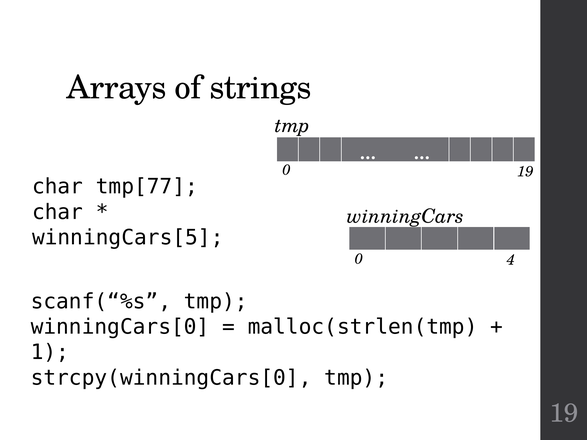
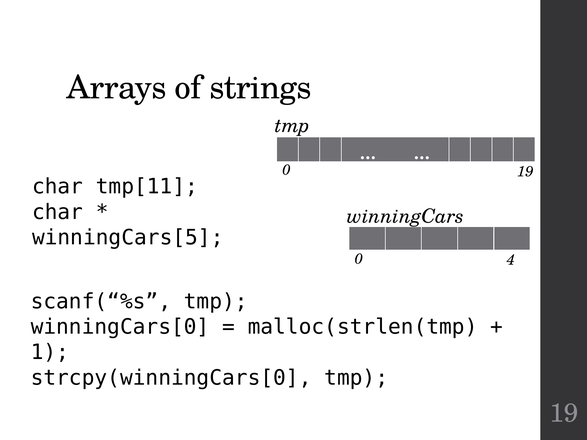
tmp[77: tmp[77 -> tmp[11
